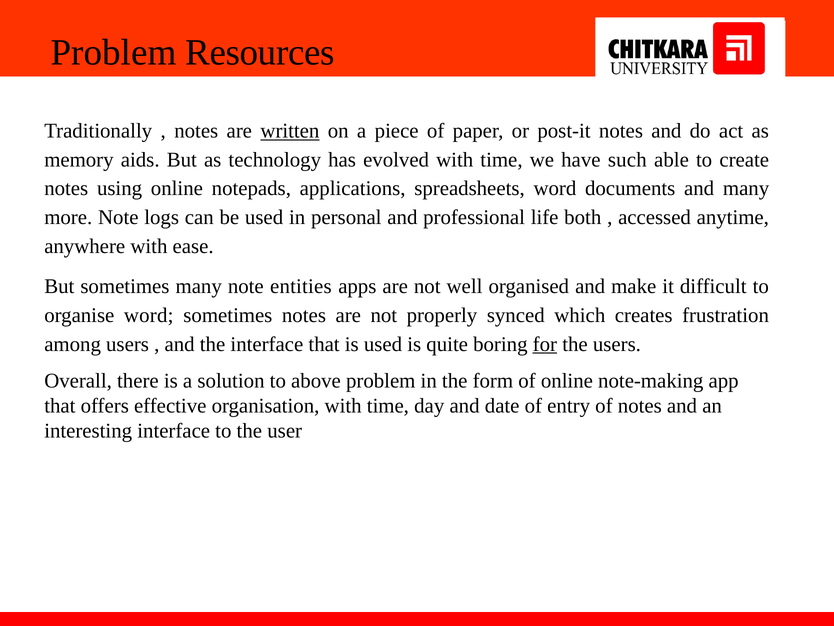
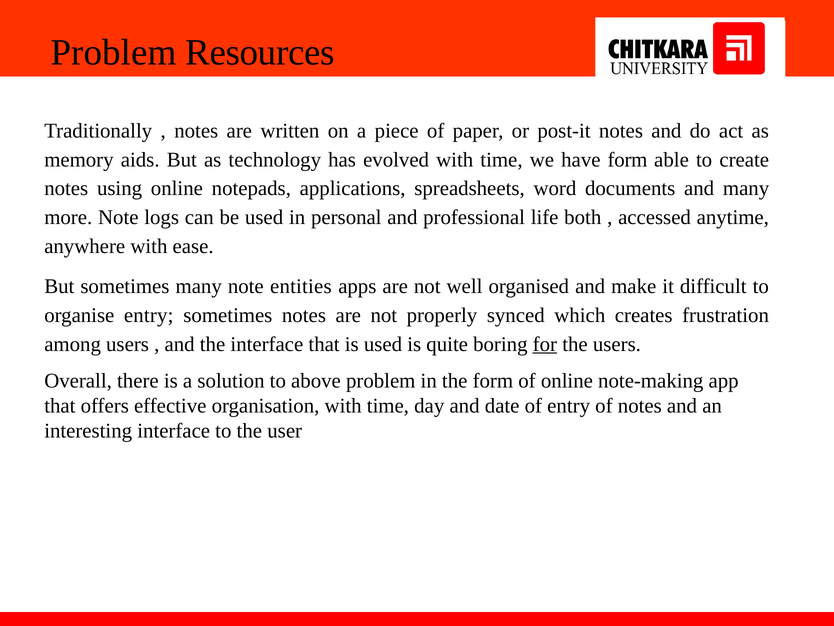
written underline: present -> none
have such: such -> form
organise word: word -> entry
